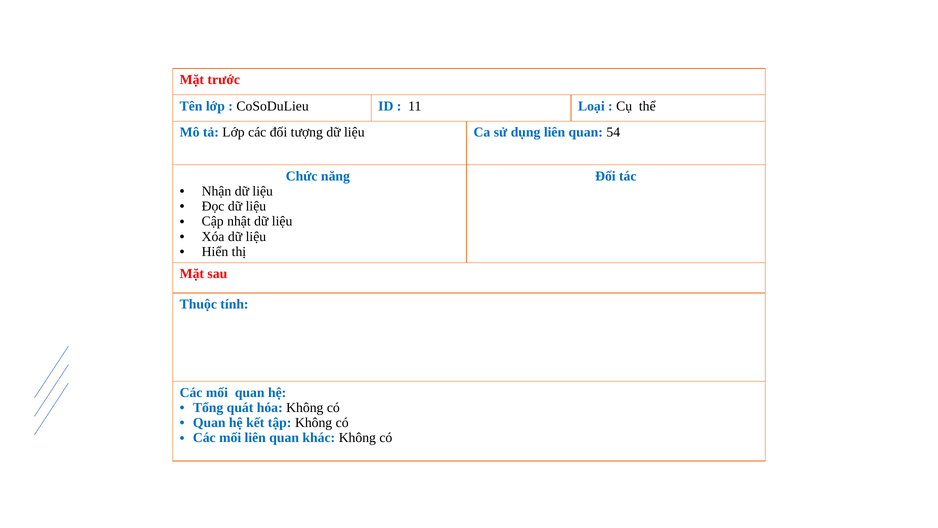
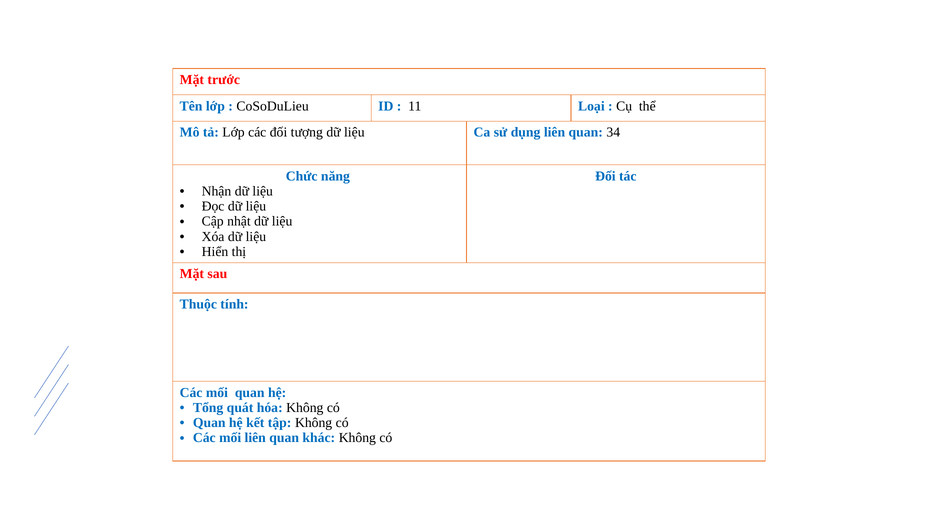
54: 54 -> 34
